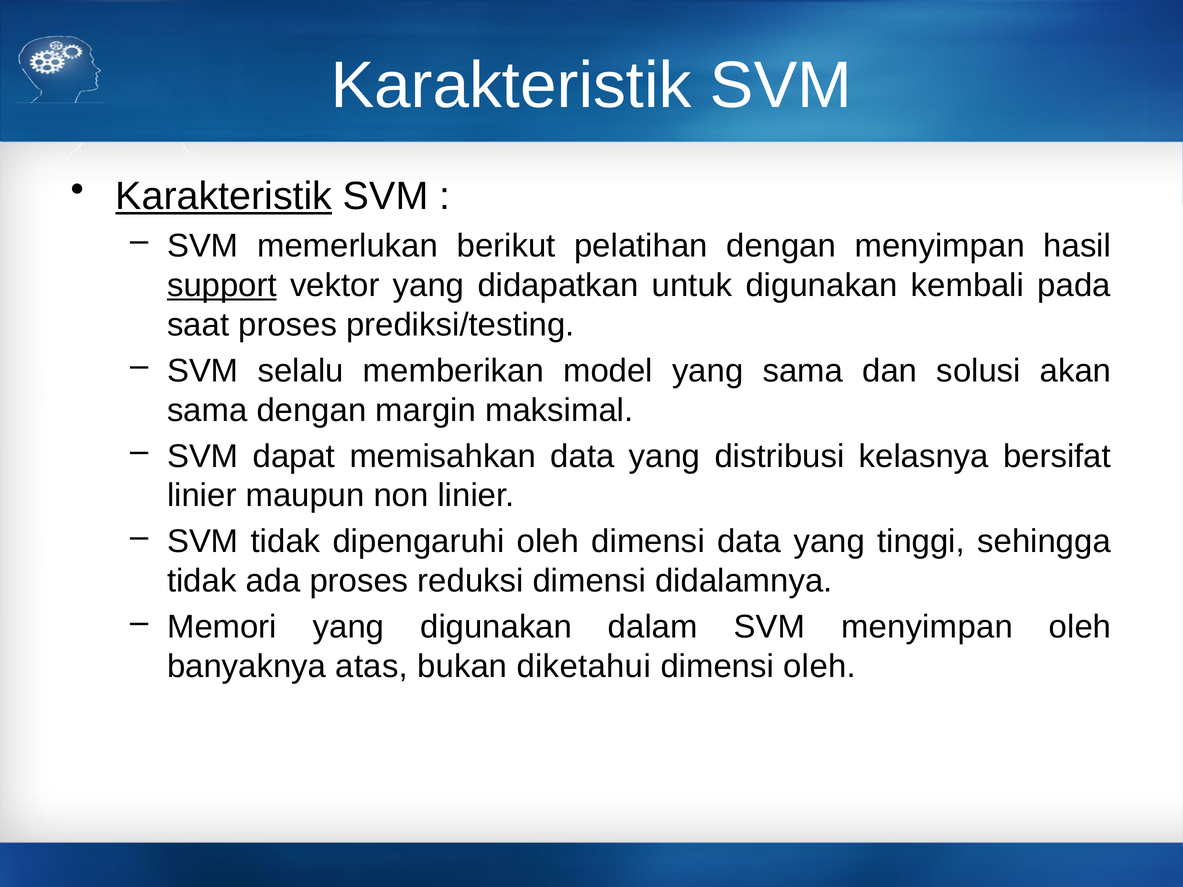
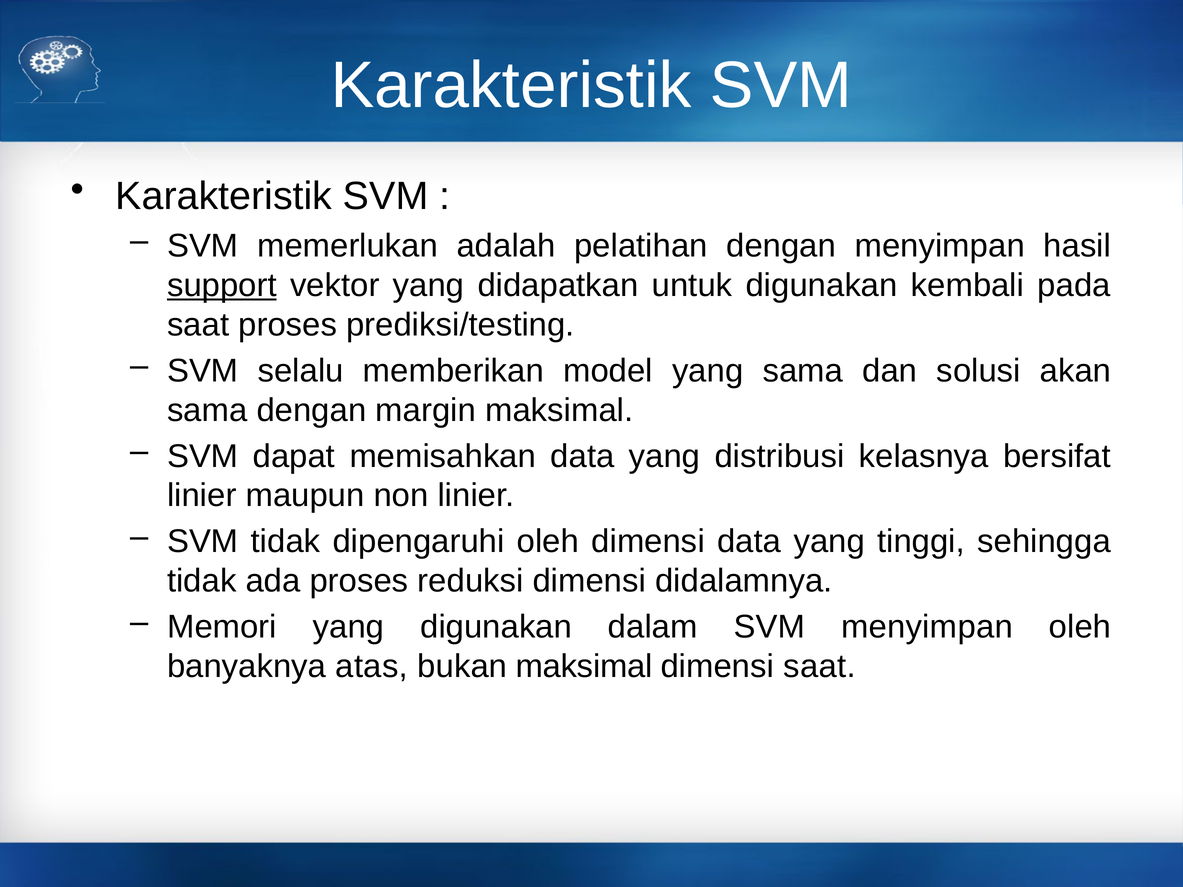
Karakteristik at (224, 196) underline: present -> none
berikut: berikut -> adalah
bukan diketahui: diketahui -> maksimal
dimensi oleh: oleh -> saat
